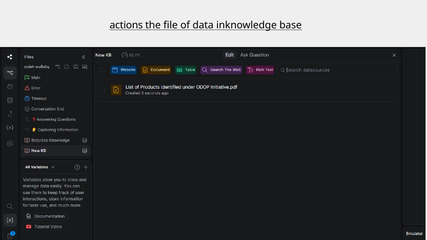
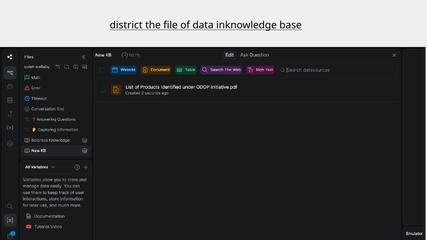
actions: actions -> district
